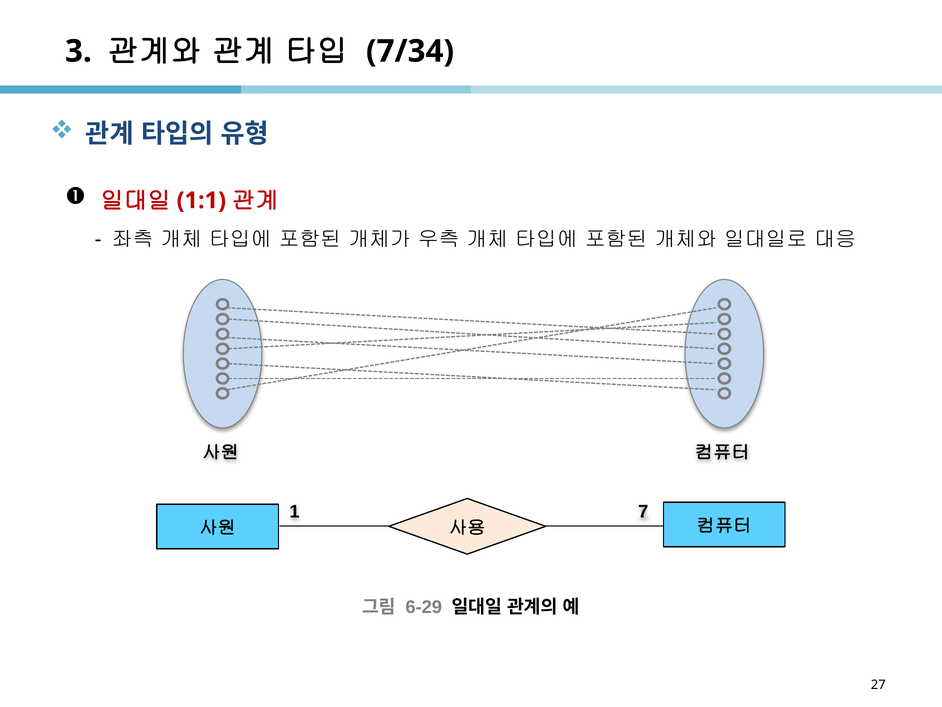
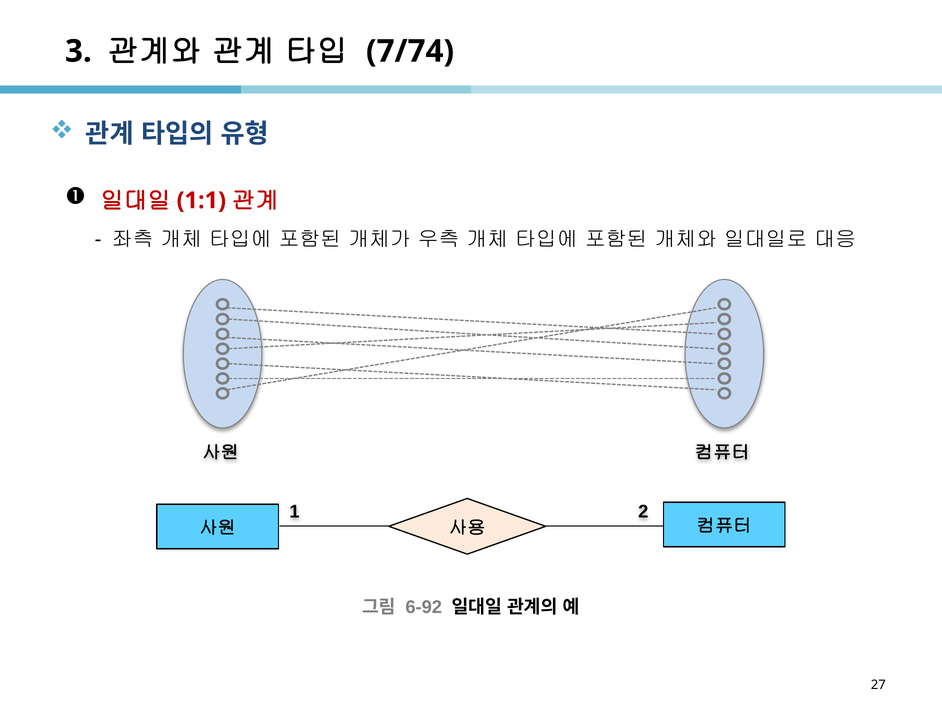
7/34: 7/34 -> 7/74
7: 7 -> 2
6-29: 6-29 -> 6-92
